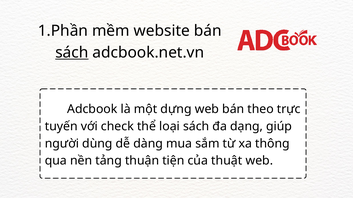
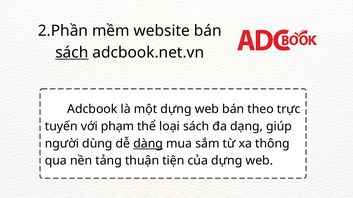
1.Phần: 1.Phần -> 2.Phần
check: check -> phạm
dàng underline: none -> present
của thuật: thuật -> dựng
